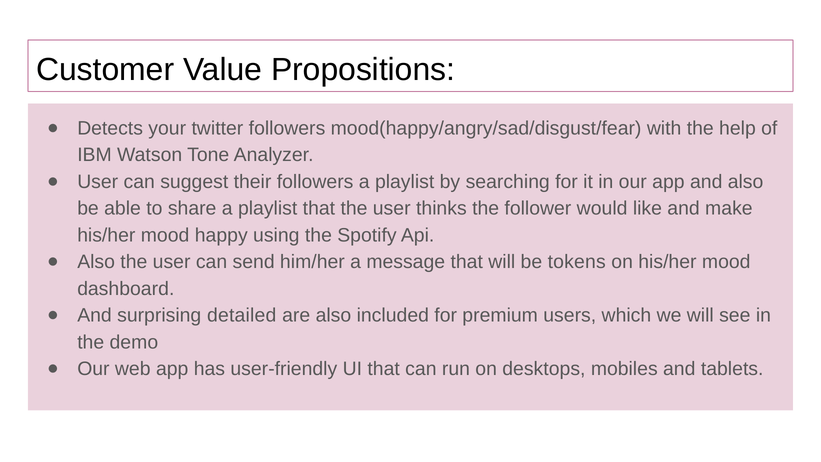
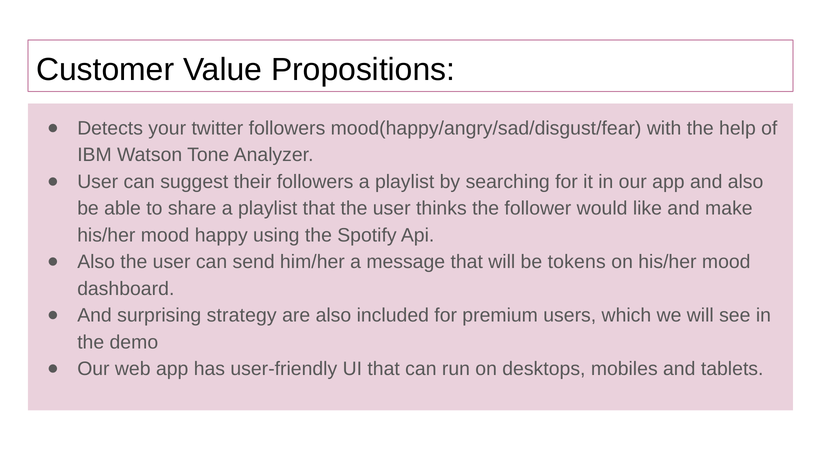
detailed: detailed -> strategy
